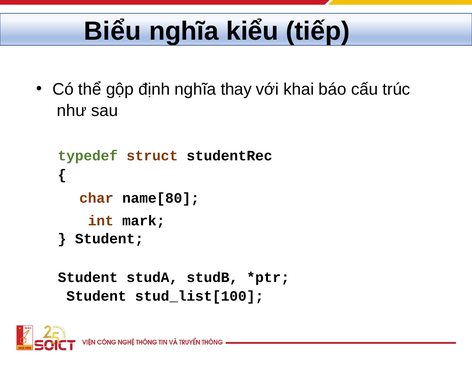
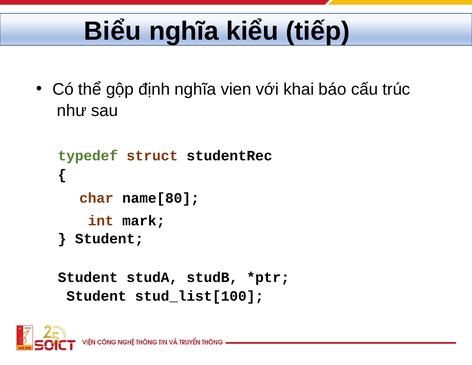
thay: thay -> vien
